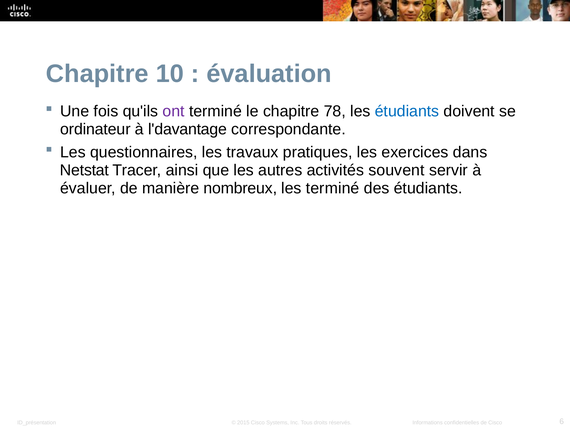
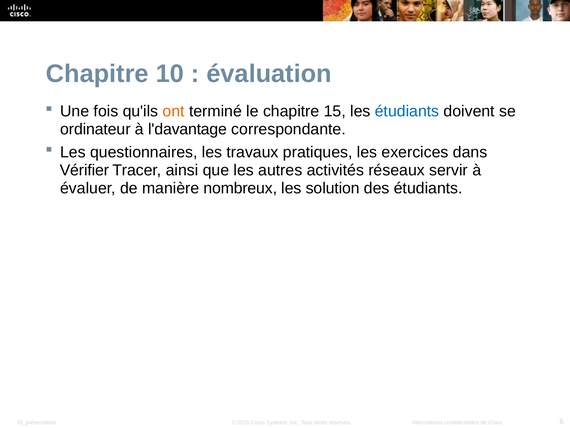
ont colour: purple -> orange
78: 78 -> 15
Netstat: Netstat -> Vérifier
souvent: souvent -> réseaux
les terminé: terminé -> solution
